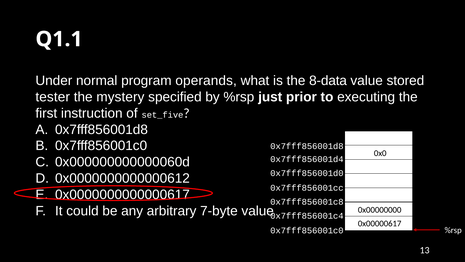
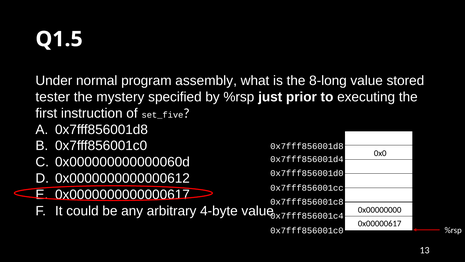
Q1.1: Q1.1 -> Q1.5
operands: operands -> assembly
8-data: 8-data -> 8-long
7-byte: 7-byte -> 4-byte
